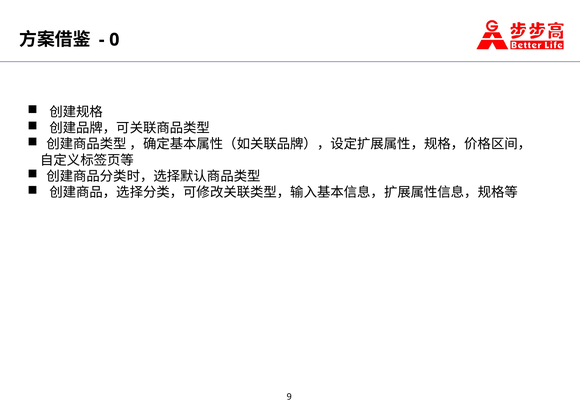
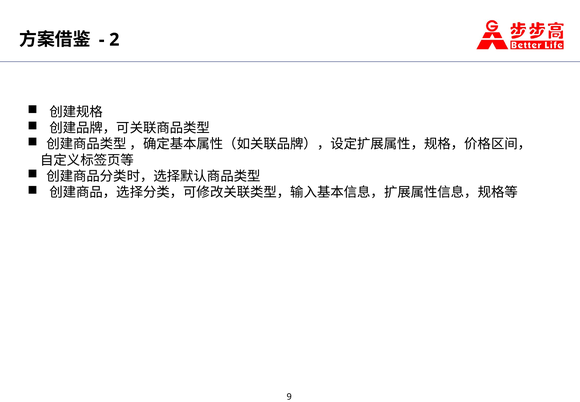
0: 0 -> 2
